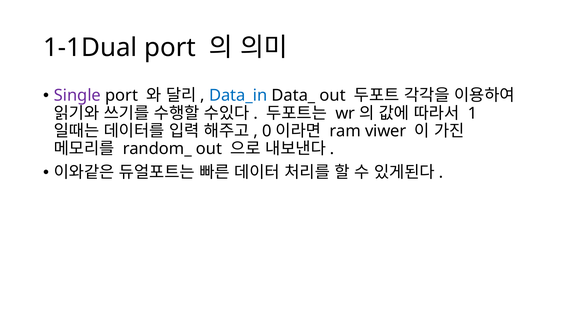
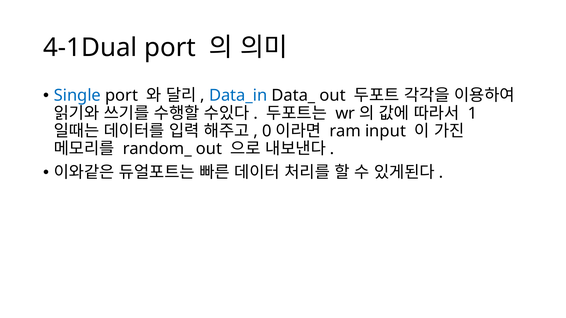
1-1Dual: 1-1Dual -> 4-1Dual
Single colour: purple -> blue
viwer: viwer -> input
